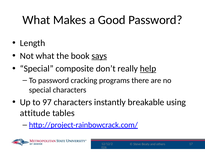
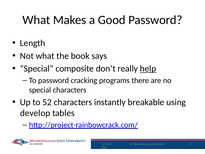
says underline: present -> none
97: 97 -> 52
attitude: attitude -> develop
